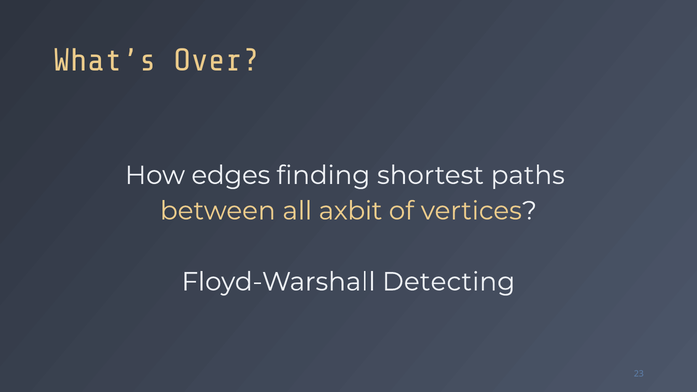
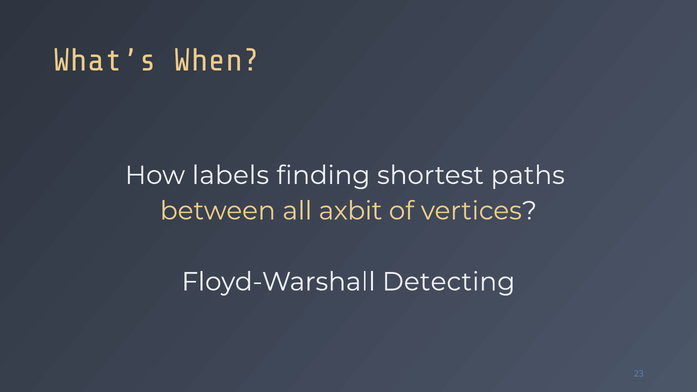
Over: Over -> When
edges: edges -> labels
